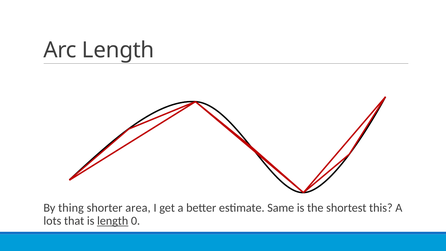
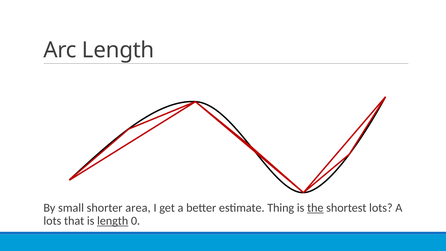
thing: thing -> small
Same: Same -> Thing
the underline: none -> present
shortest this: this -> lots
